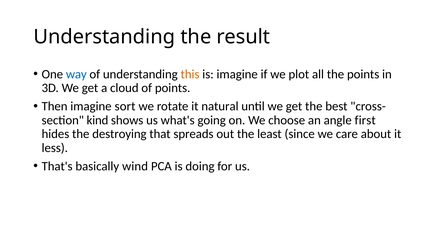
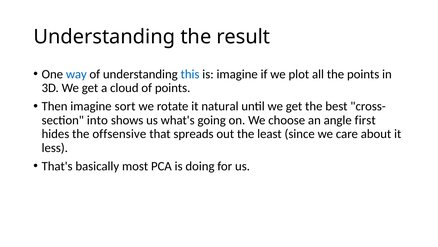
this colour: orange -> blue
kind: kind -> into
destroying: destroying -> offsensive
wind: wind -> most
